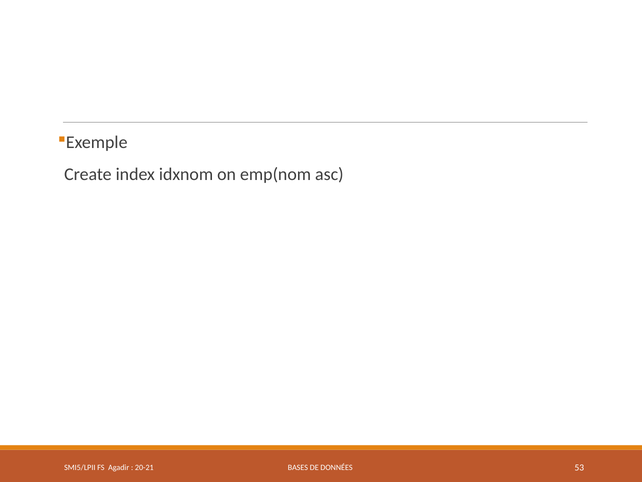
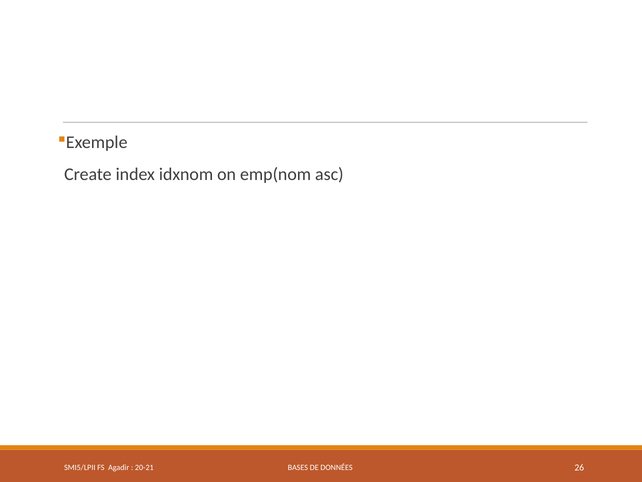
53: 53 -> 26
